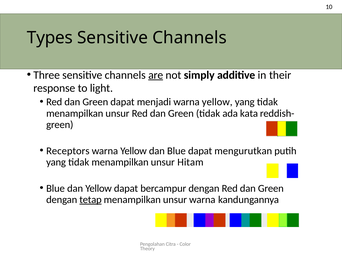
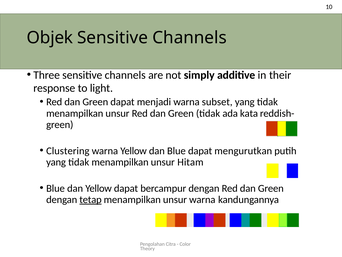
Types: Types -> Objek
are underline: present -> none
menjadi warna yellow: yellow -> subset
Receptors: Receptors -> Clustering
